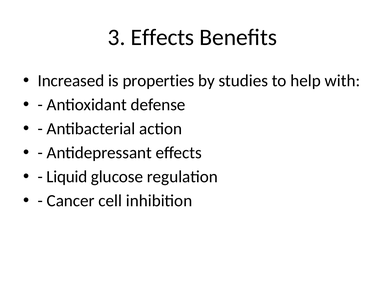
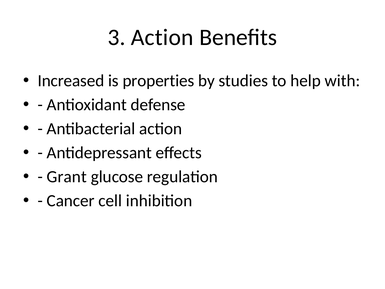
3 Effects: Effects -> Action
Liquid: Liquid -> Grant
